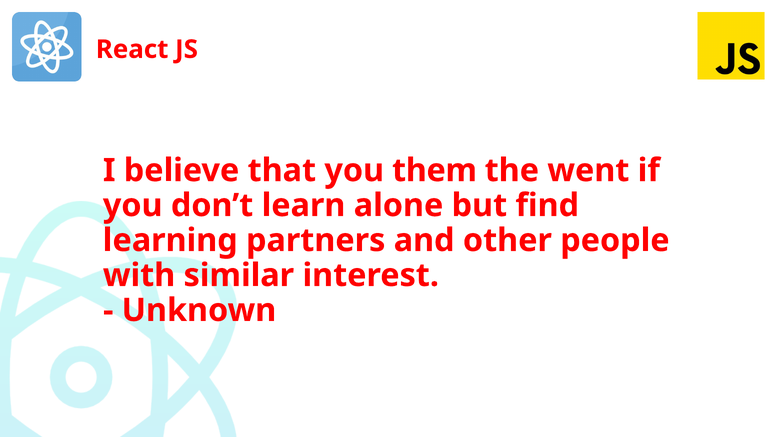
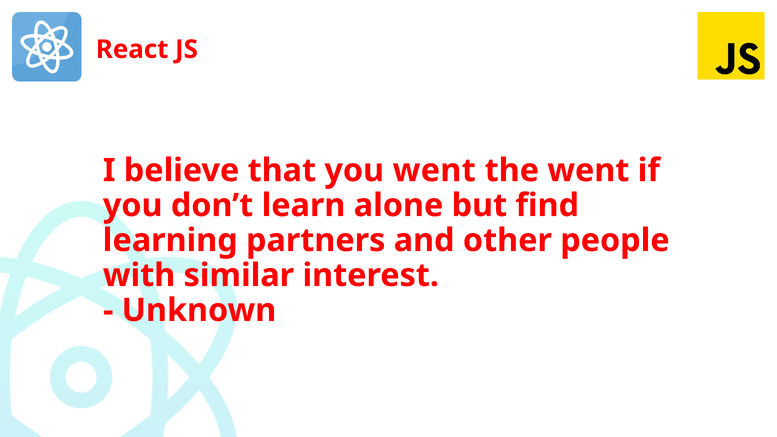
you them: them -> went
